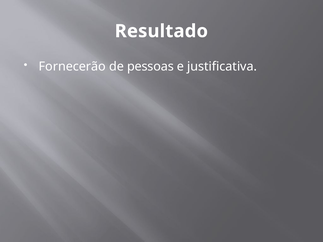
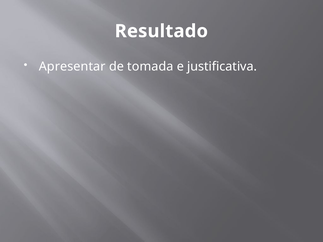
Fornecerão: Fornecerão -> Apresentar
pessoas: pessoas -> tomada
